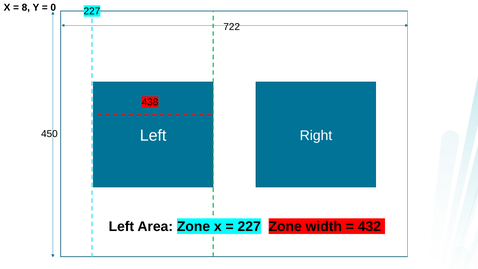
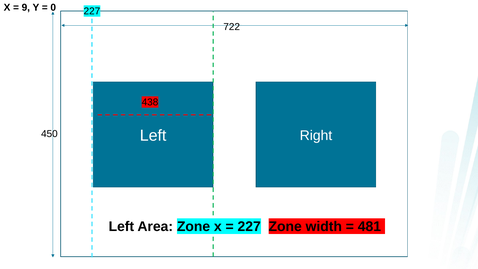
8: 8 -> 9
432: 432 -> 481
